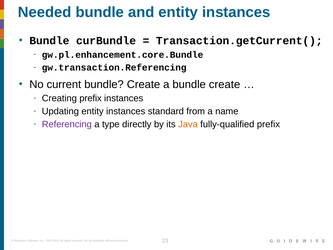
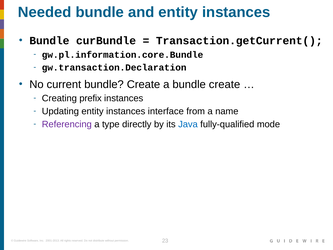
gw.pl.enhancement.core.Bundle: gw.pl.enhancement.core.Bundle -> gw.pl.information.core.Bundle
gw.transaction.Referencing: gw.transaction.Referencing -> gw.transaction.Declaration
standard: standard -> interface
Java colour: orange -> blue
fully-qualified prefix: prefix -> mode
